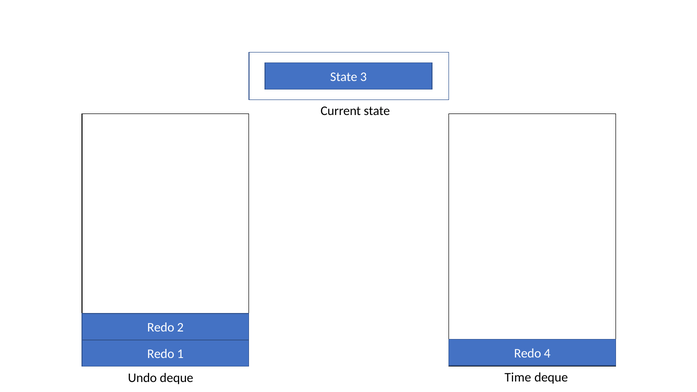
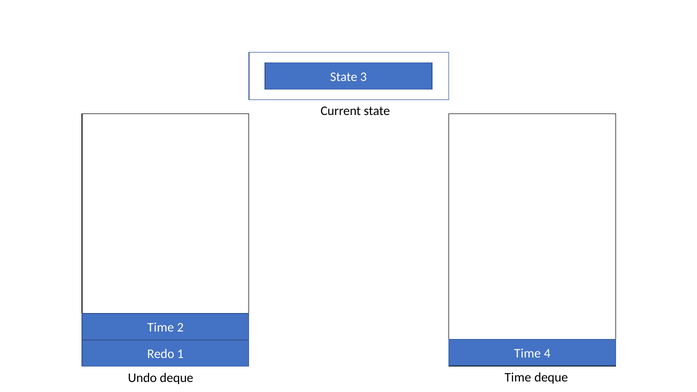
Redo at (161, 328): Redo -> Time
Redo at (528, 353): Redo -> Time
